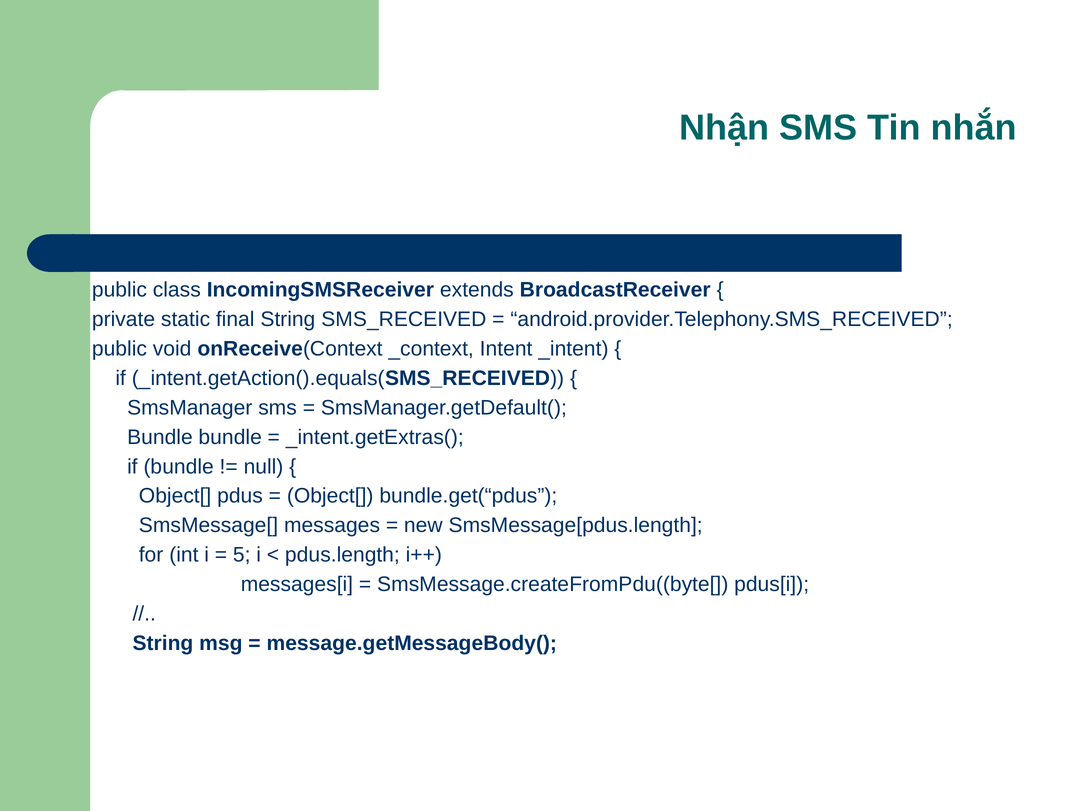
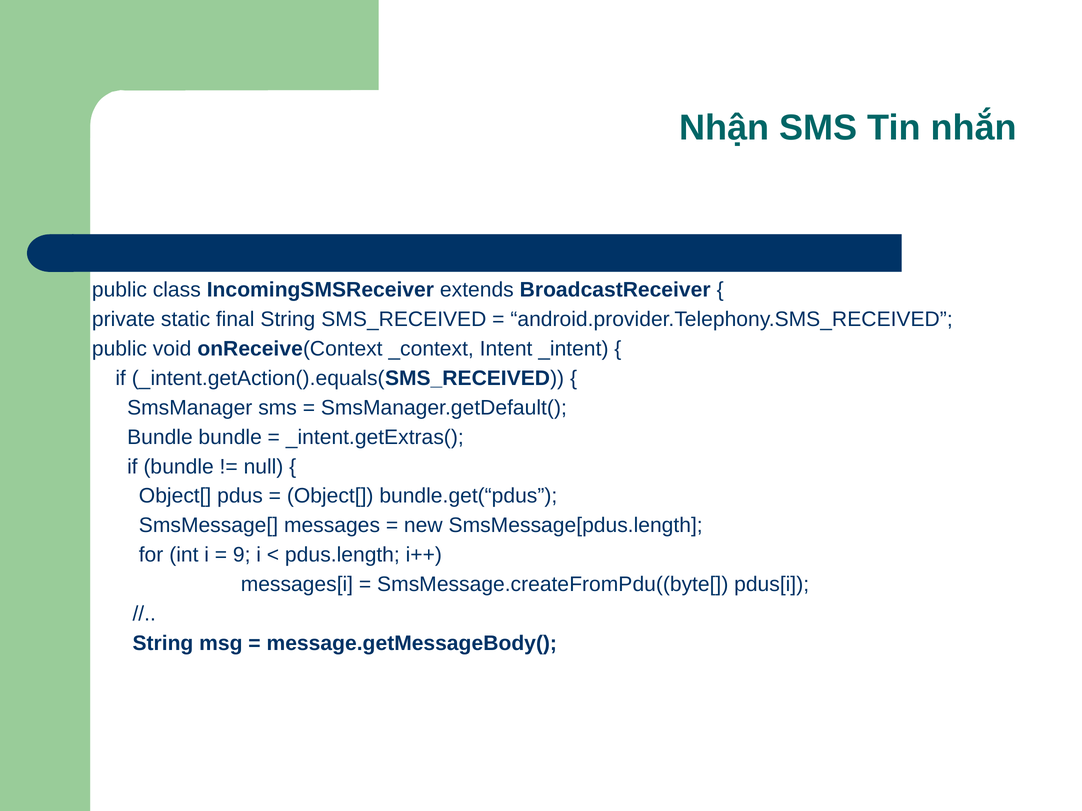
5: 5 -> 9
